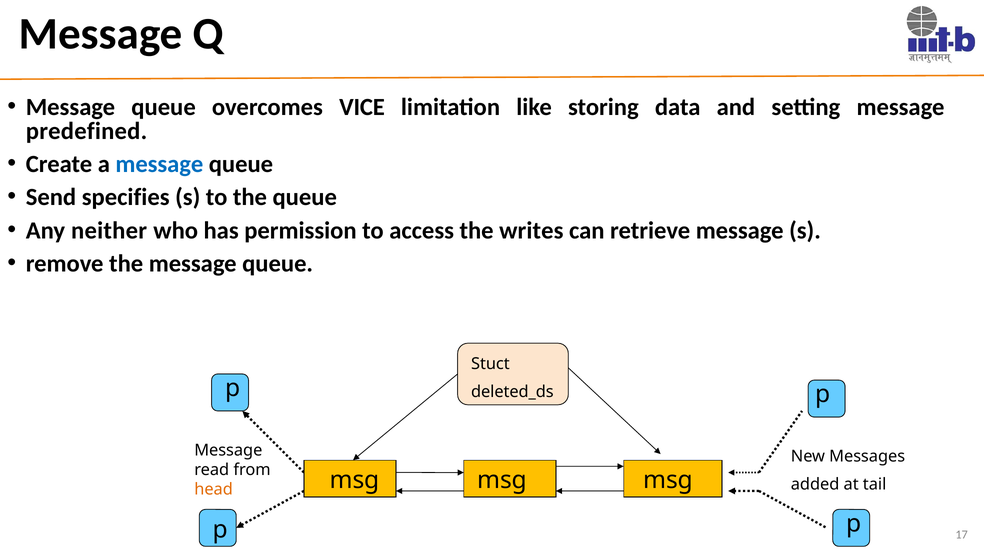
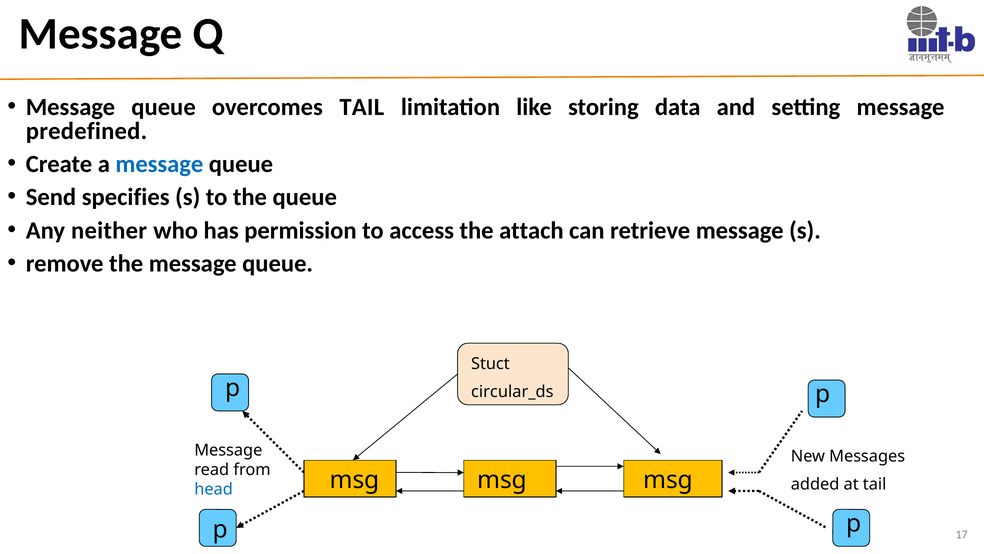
overcomes VICE: VICE -> TAIL
writes: writes -> attach
deleted_ds: deleted_ds -> circular_ds
head colour: orange -> blue
